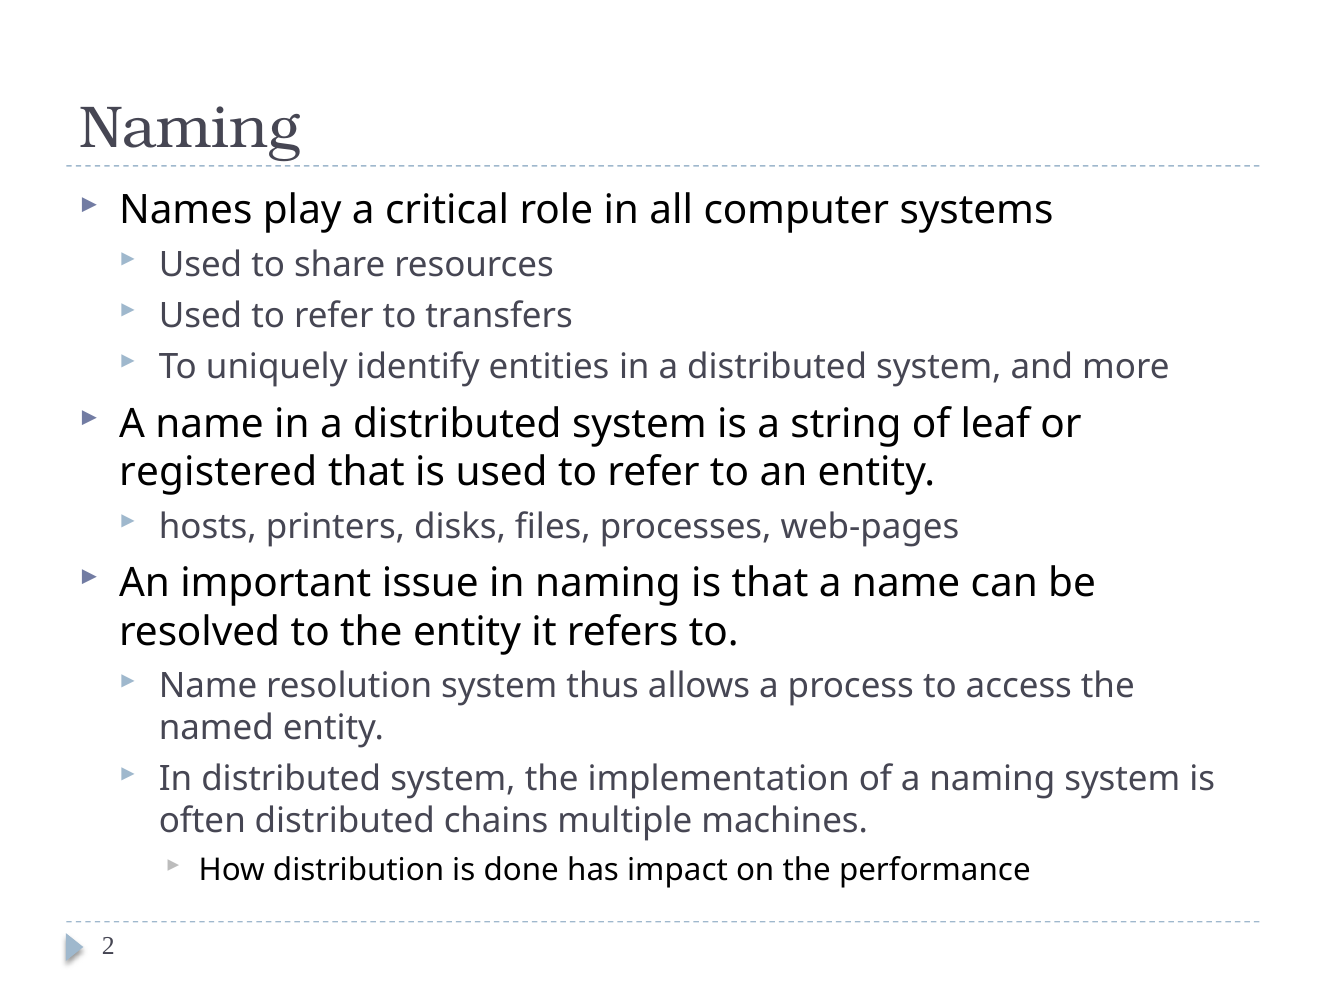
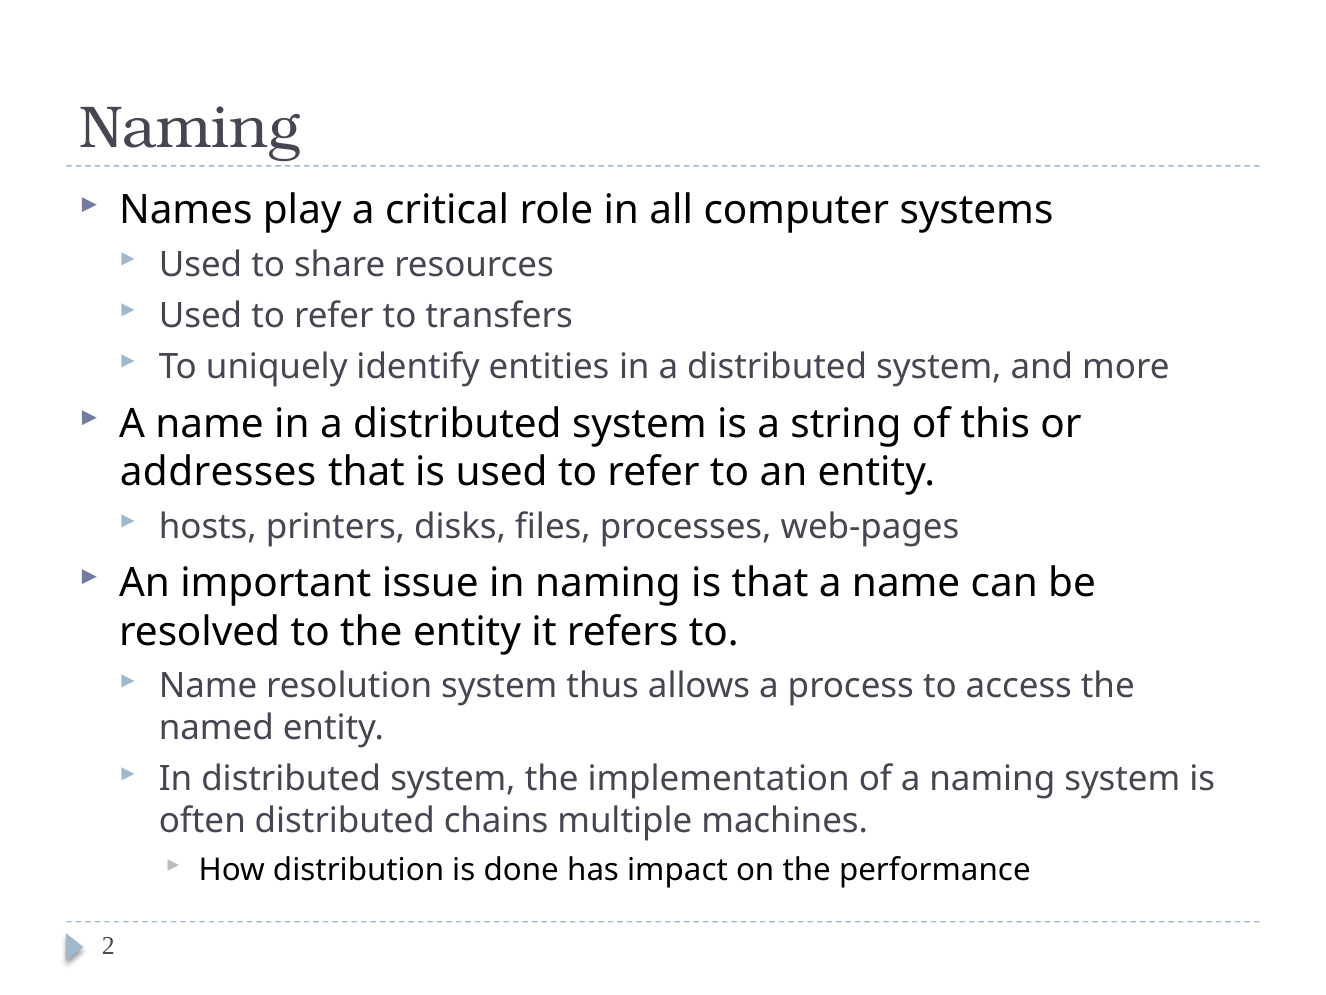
leaf: leaf -> this
registered: registered -> addresses
